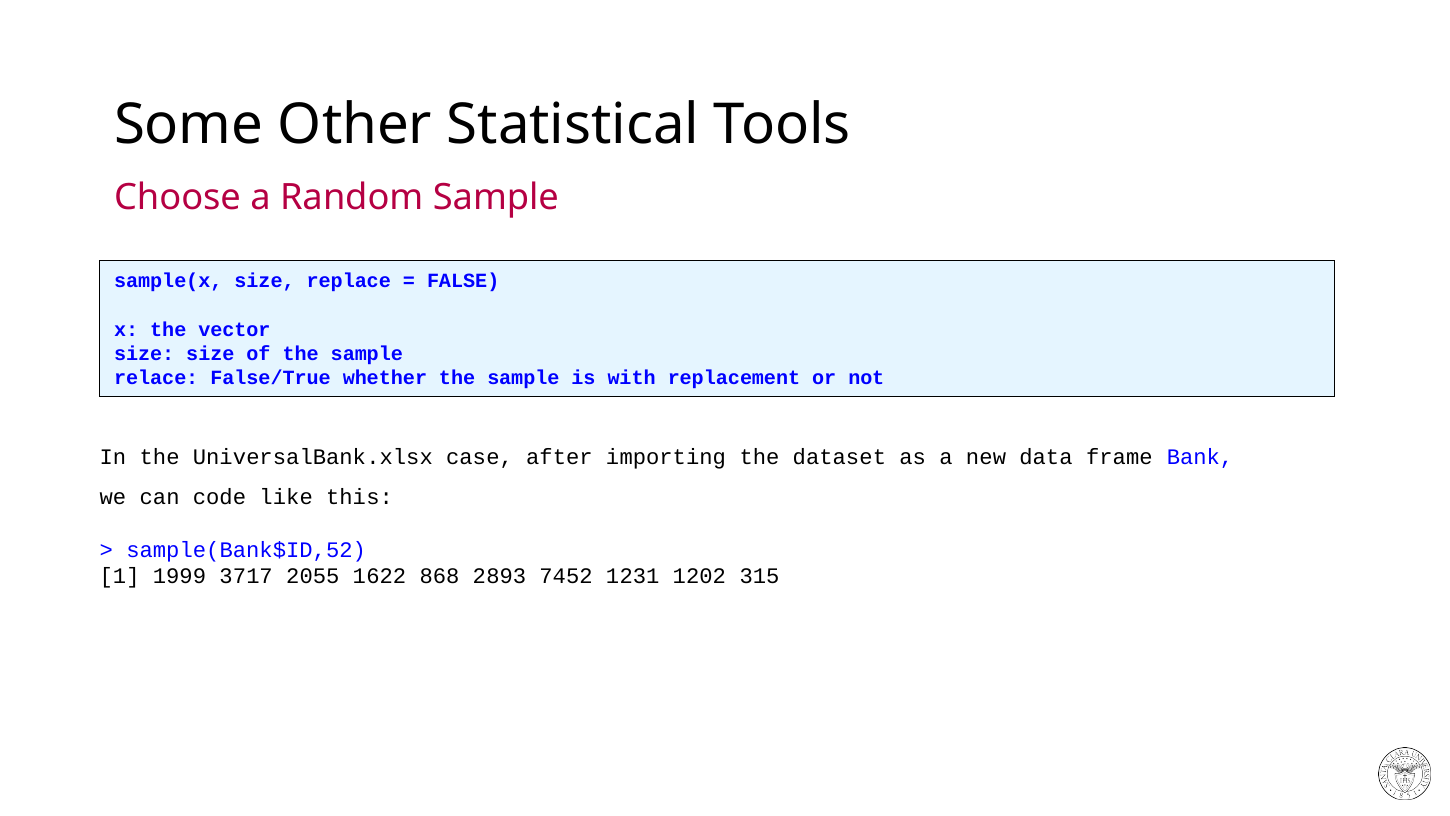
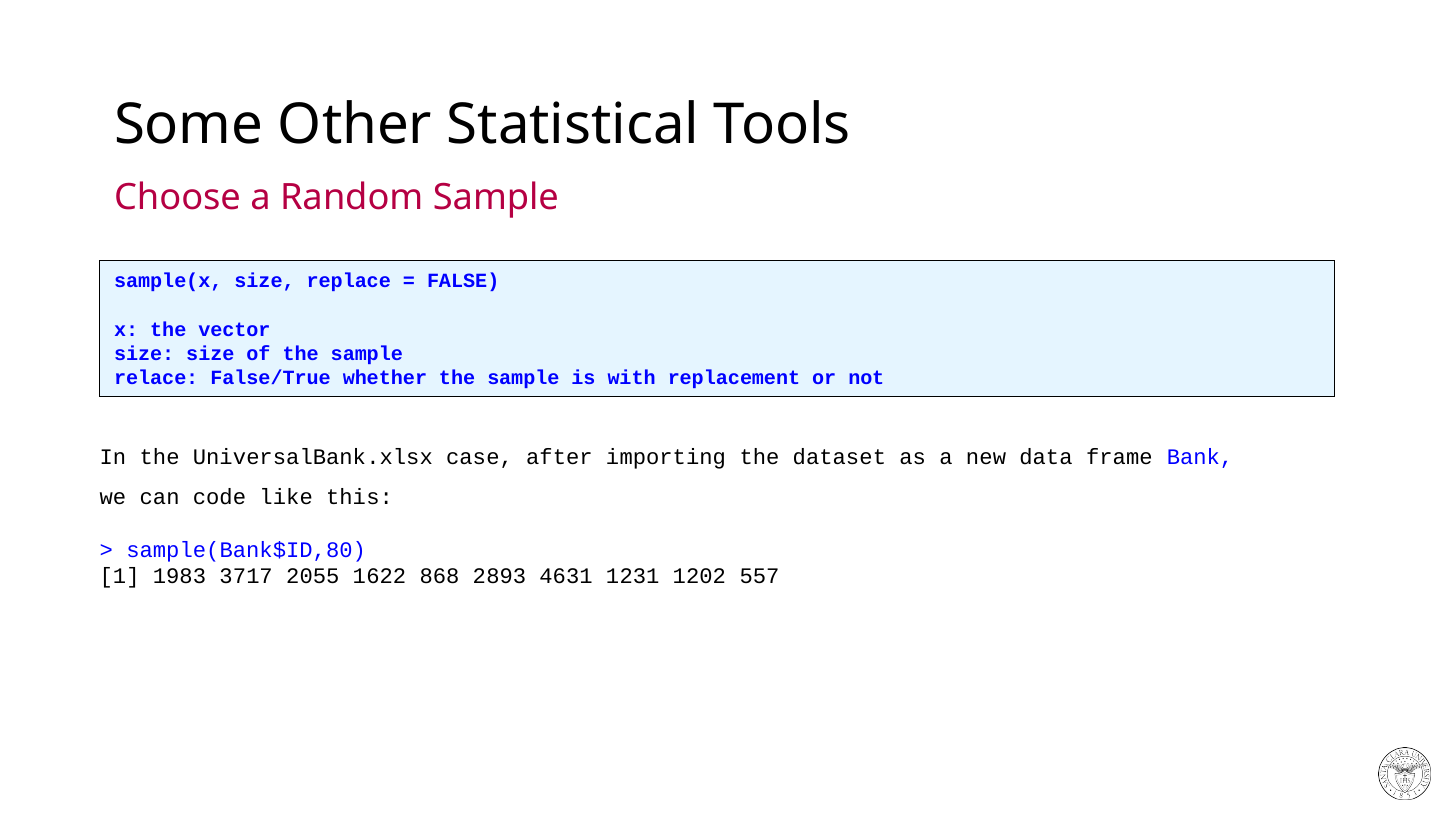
sample(Bank$ID,52: sample(Bank$ID,52 -> sample(Bank$ID,80
1999: 1999 -> 1983
7452: 7452 -> 4631
315: 315 -> 557
